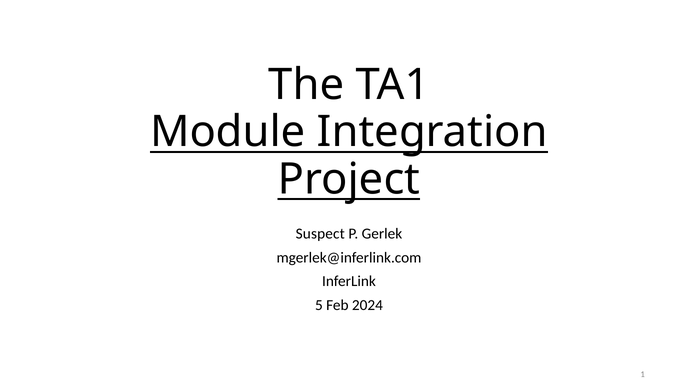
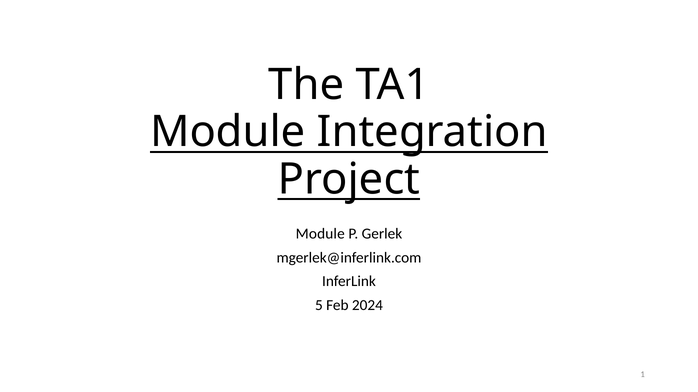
Suspect at (320, 234): Suspect -> Module
